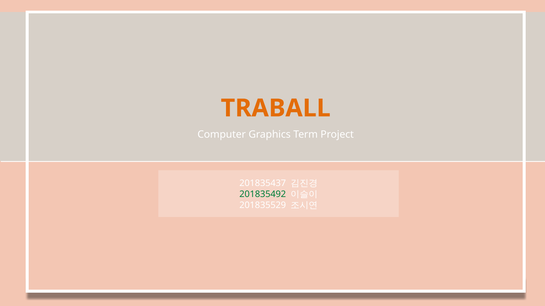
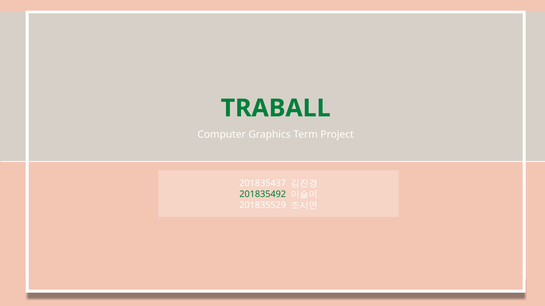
TRABALL colour: orange -> green
